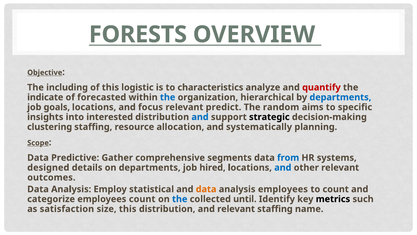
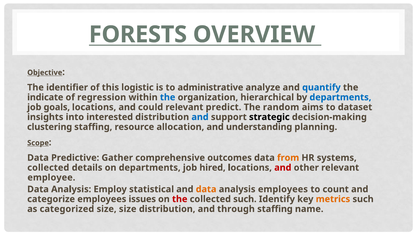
including: including -> identifier
characteristics: characteristics -> administrative
quantify colour: red -> blue
forecasted: forecasted -> regression
focus: focus -> could
specific: specific -> dataset
systematically: systematically -> understanding
segments: segments -> outcomes
from colour: blue -> orange
designed at (48, 167): designed -> collected
and at (283, 167) colour: blue -> red
outcomes: outcomes -> employee
employees count: count -> issues
the at (180, 199) colour: blue -> red
collected until: until -> such
metrics colour: black -> orange
satisfaction: satisfaction -> categorized
size this: this -> size
and relevant: relevant -> through
